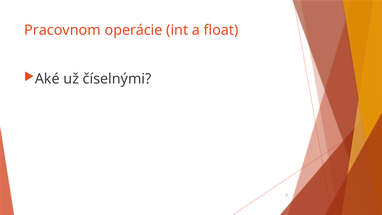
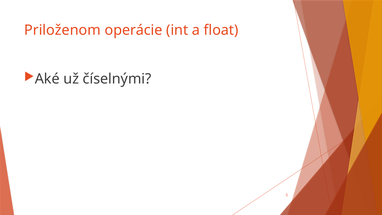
Pracovnom: Pracovnom -> Priloženom
